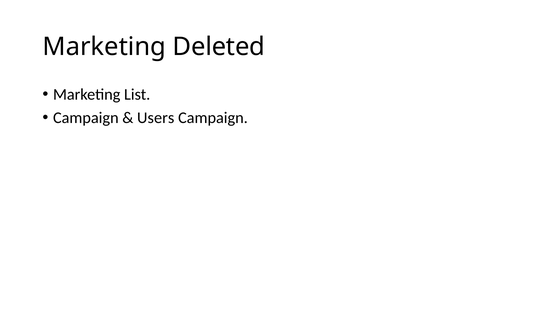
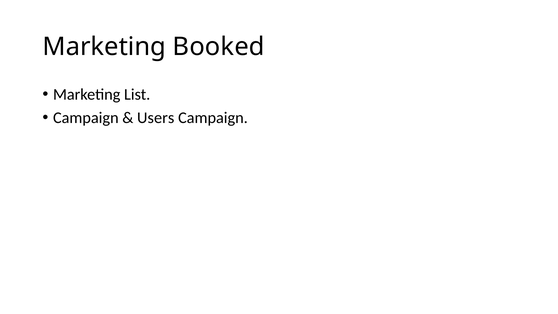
Deleted: Deleted -> Booked
